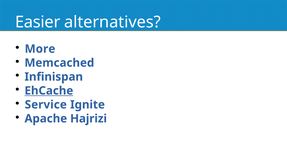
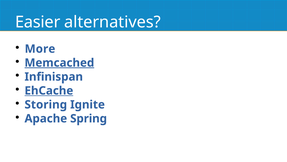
Memcached underline: none -> present
Service: Service -> Storing
Hajrizi: Hajrizi -> Spring
